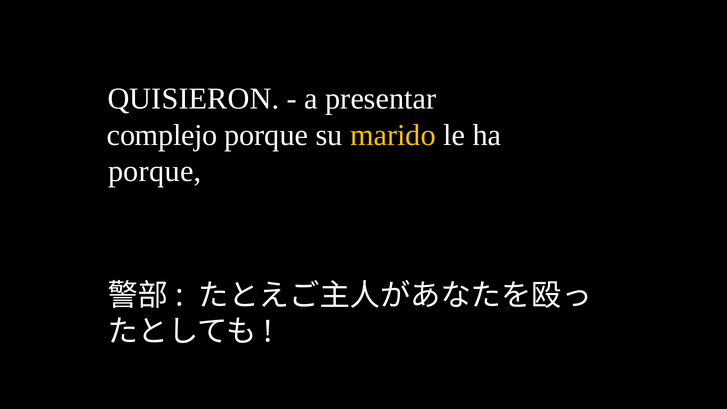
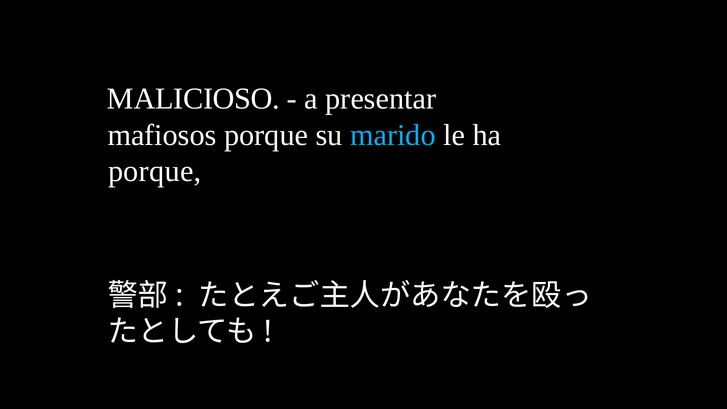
QUISIERON: QUISIERON -> MALICIOSO
complejo: complejo -> mafiosos
marido colour: yellow -> light blue
